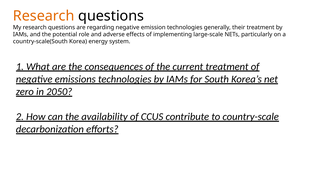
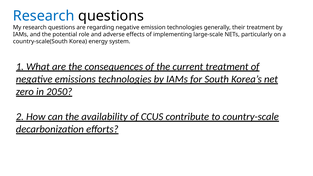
Research at (44, 16) colour: orange -> blue
